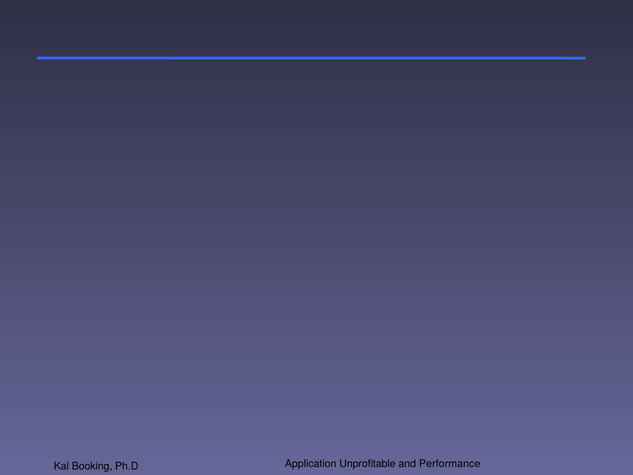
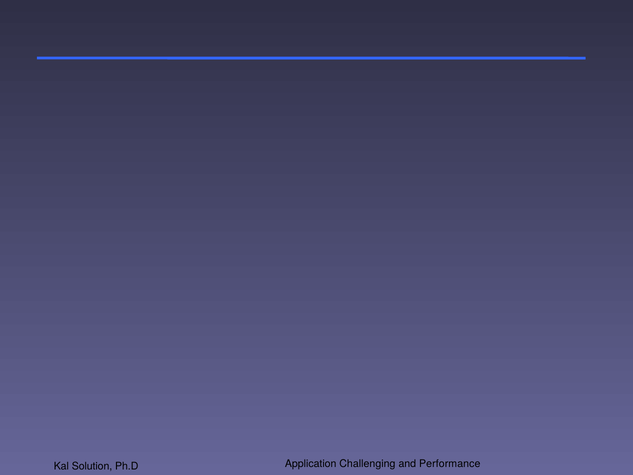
Unprofitable: Unprofitable -> Challenging
Booking: Booking -> Solution
